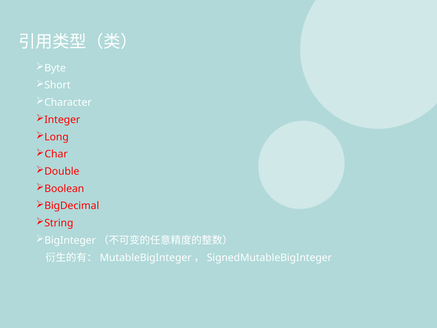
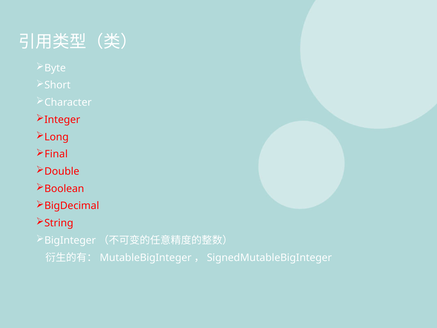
Char: Char -> Final
